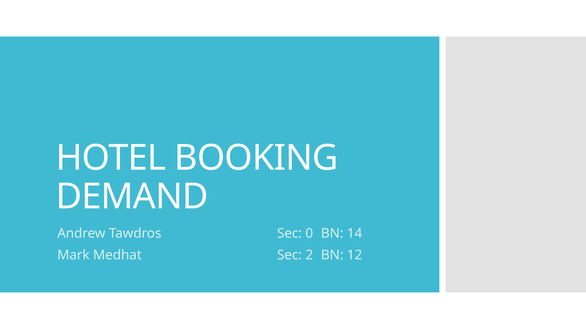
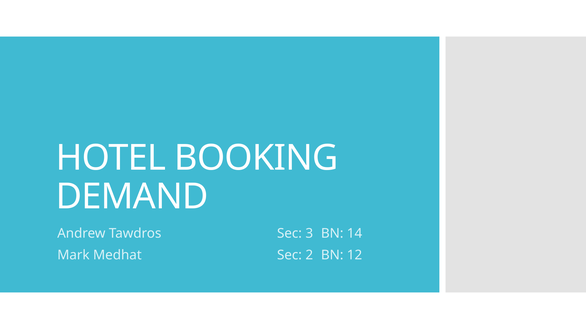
0: 0 -> 3
